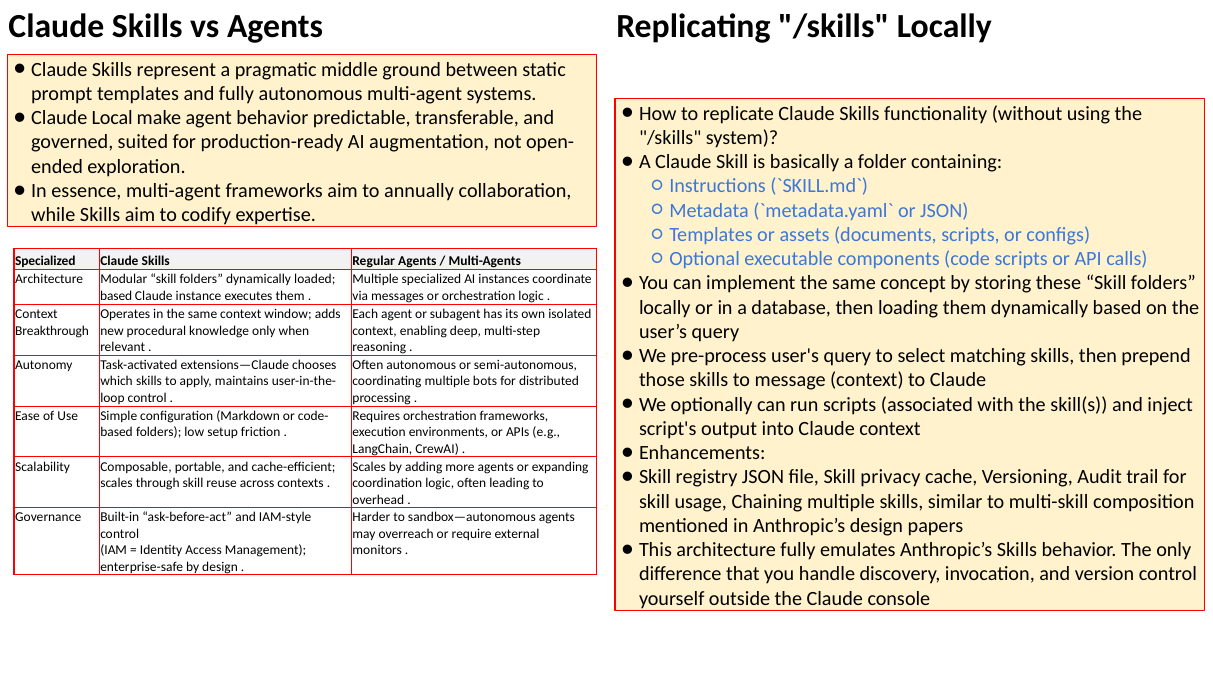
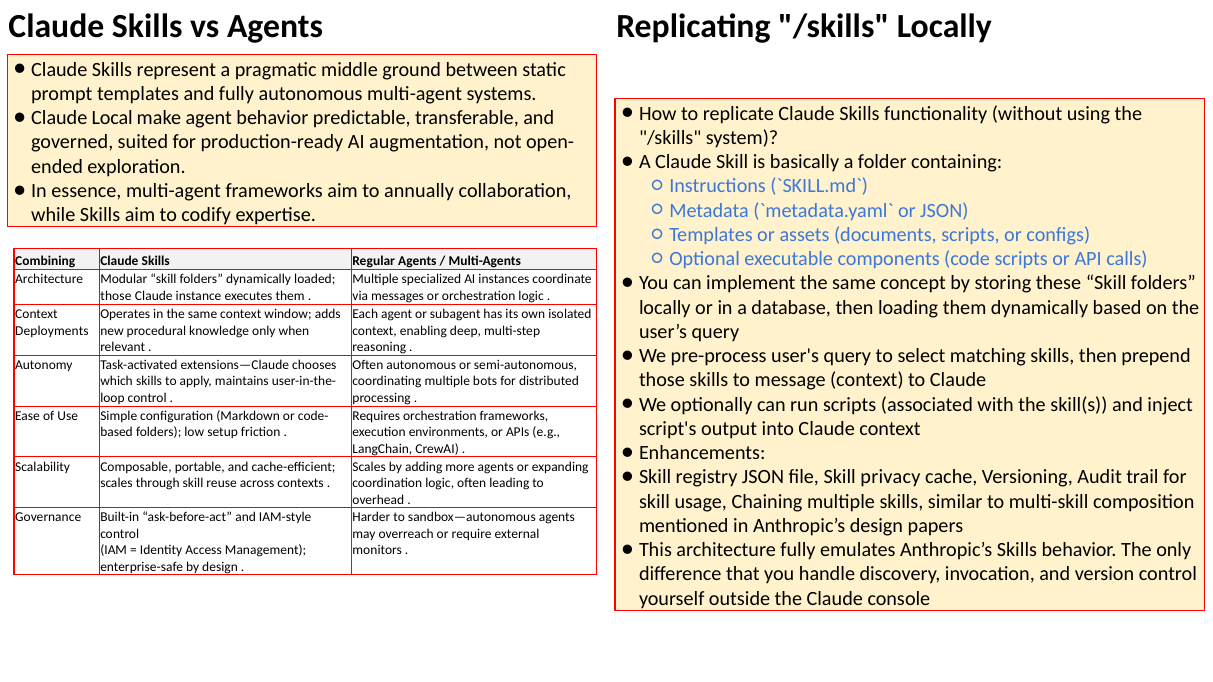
Specialized at (45, 261): Specialized -> Combining
based at (116, 296): based -> those
Breakthrough: Breakthrough -> Deployments
